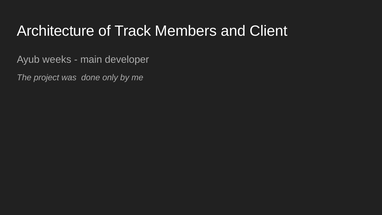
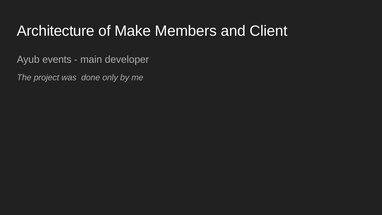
Track: Track -> Make
weeks: weeks -> events
